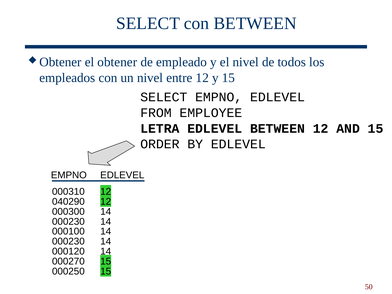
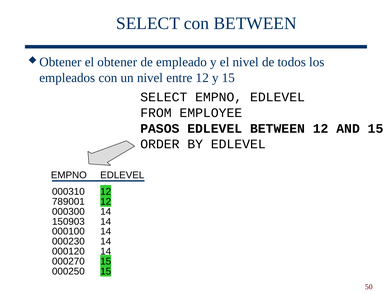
LETRA: LETRA -> PASOS
040290: 040290 -> 789001
000230 at (68, 222): 000230 -> 150903
